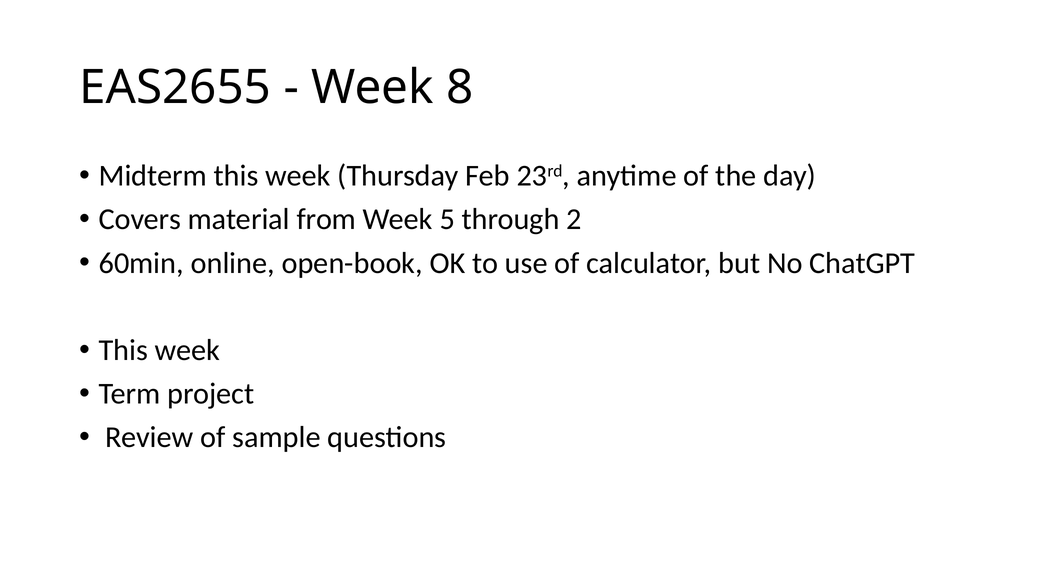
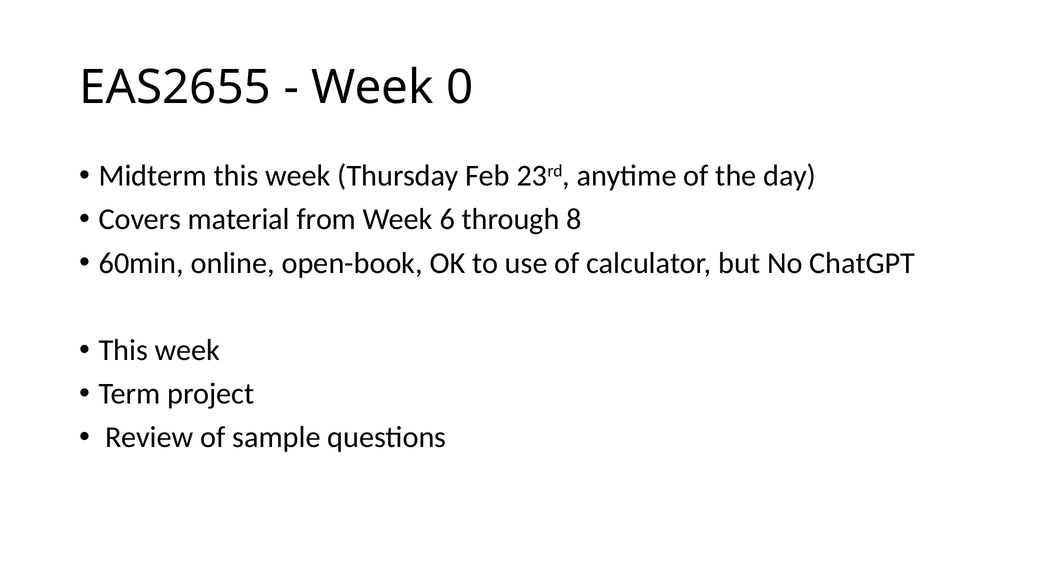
8: 8 -> 0
5: 5 -> 6
2: 2 -> 8
